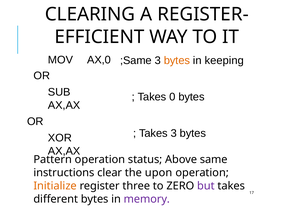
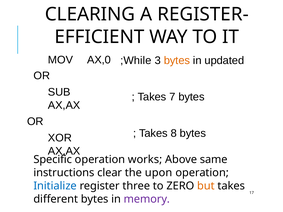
;Same: ;Same -> ;While
keeping: keeping -> updated
0: 0 -> 7
Takes 3: 3 -> 8
Pattern: Pattern -> Specific
status: status -> works
Initialize colour: orange -> blue
but colour: purple -> orange
